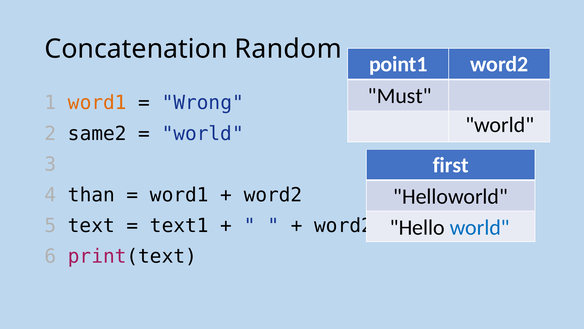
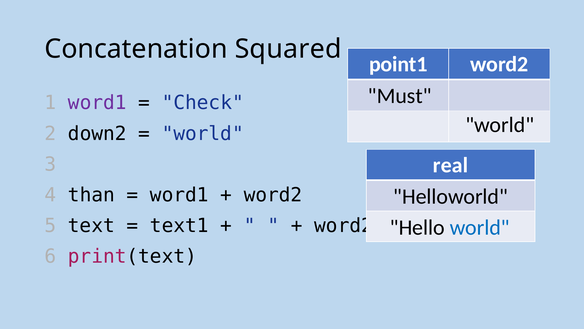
Random: Random -> Squared
word1 at (97, 103) colour: orange -> purple
Wrong: Wrong -> Check
same2: same2 -> down2
first: first -> real
